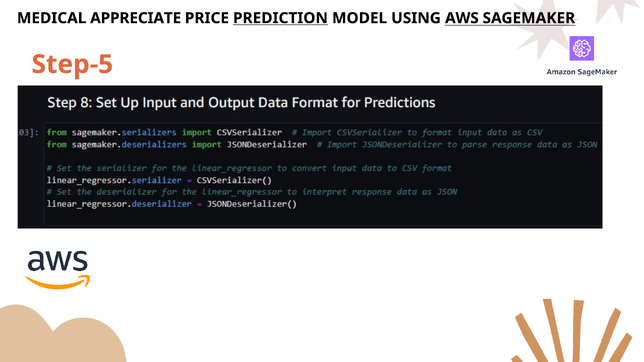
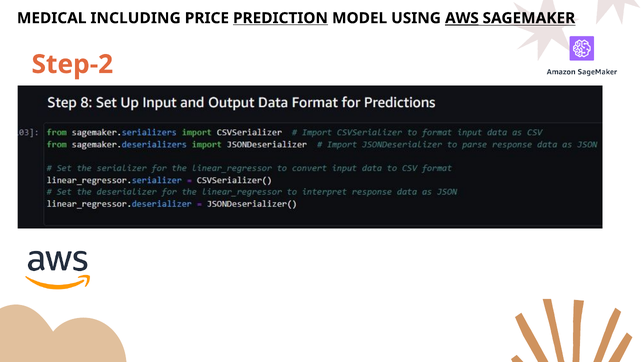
APPRECIATE: APPRECIATE -> INCLUDING
AWS underline: none -> present
Step-5: Step-5 -> Step-2
